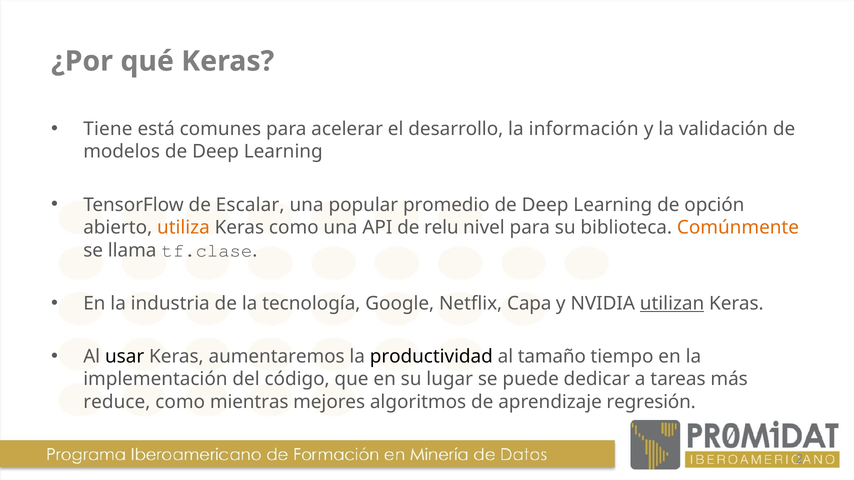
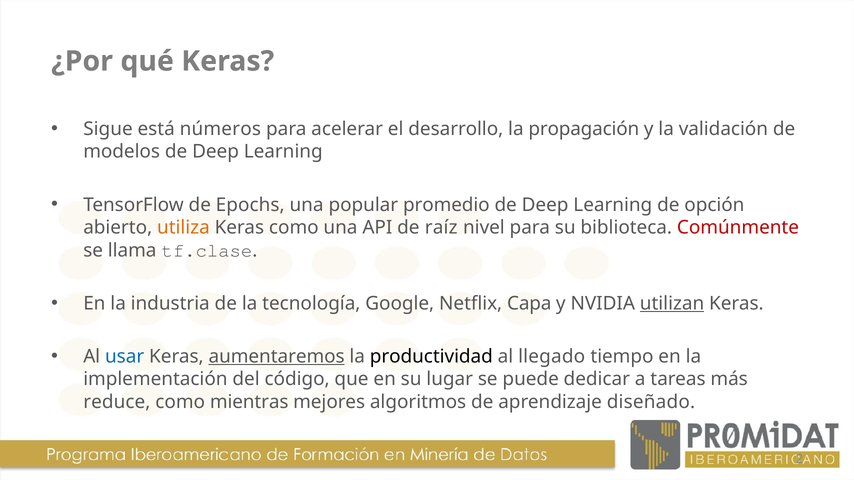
Tiene: Tiene -> Sigue
comunes: comunes -> números
información: información -> propagación
Escalar: Escalar -> Epochs
relu: relu -> raíz
Comúnmente colour: orange -> red
usar colour: black -> blue
aumentaremos underline: none -> present
tamaño: tamaño -> llegado
regresión: regresión -> diseñado
